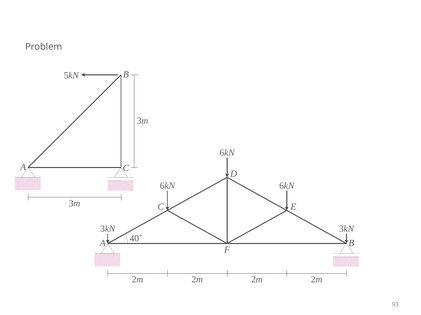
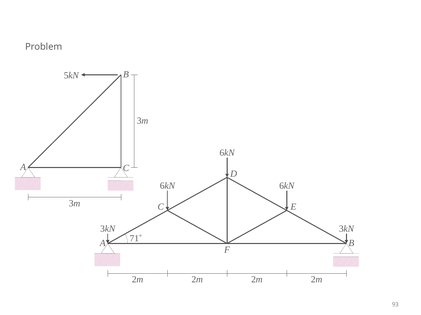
40˚: 40˚ -> 71˚
